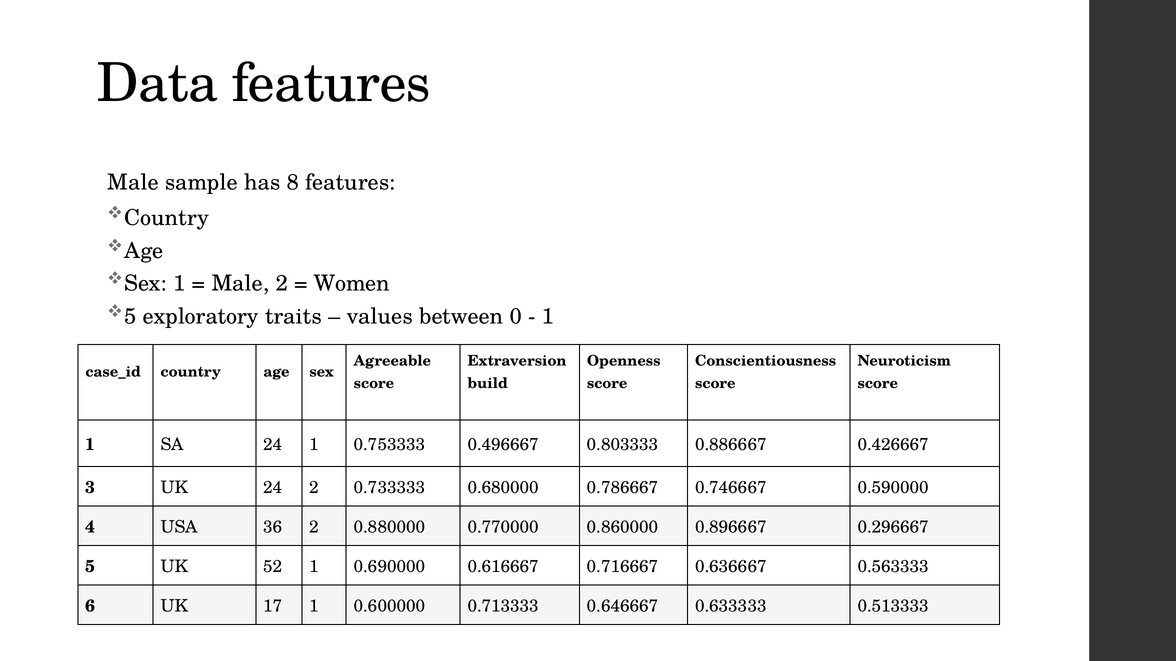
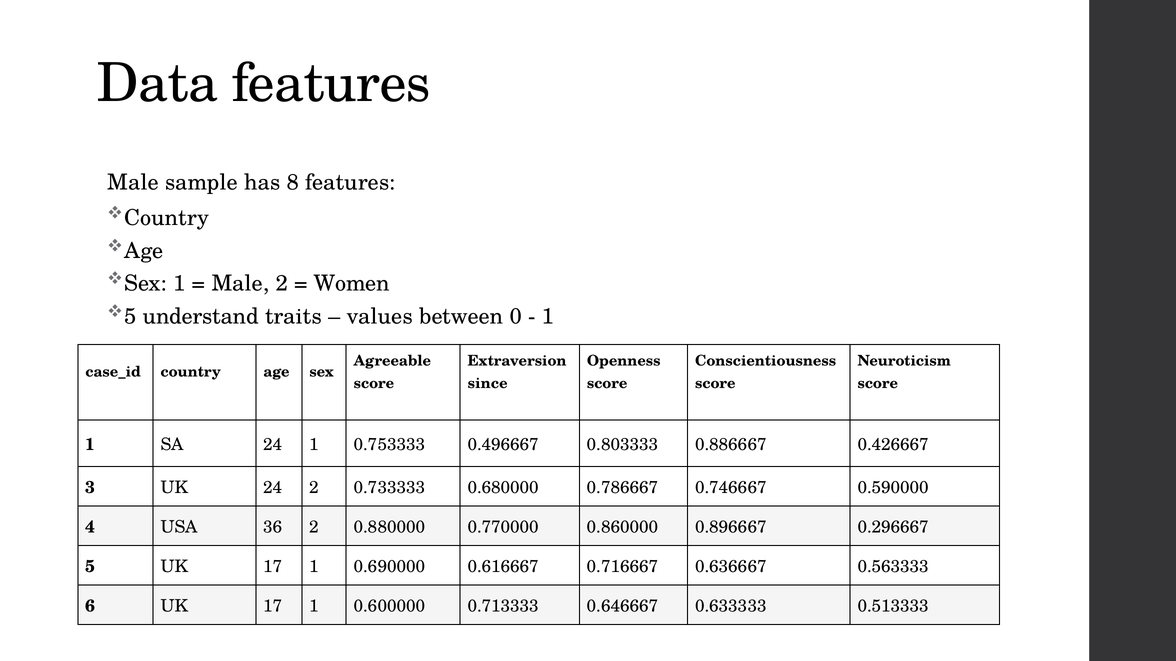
exploratory: exploratory -> understand
build: build -> since
5 UK 52: 52 -> 17
